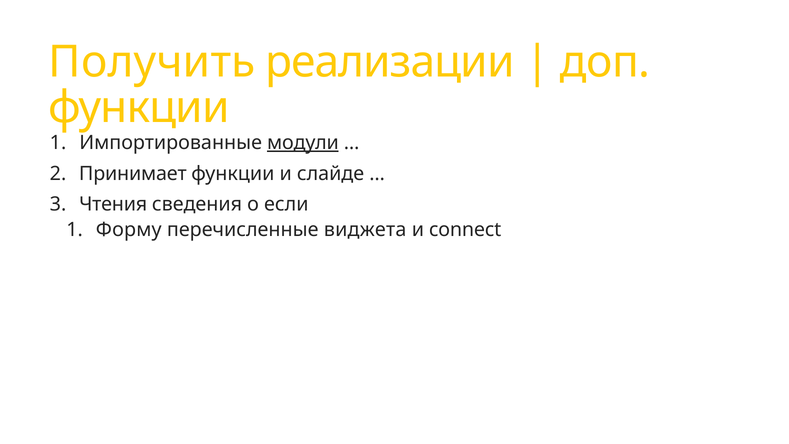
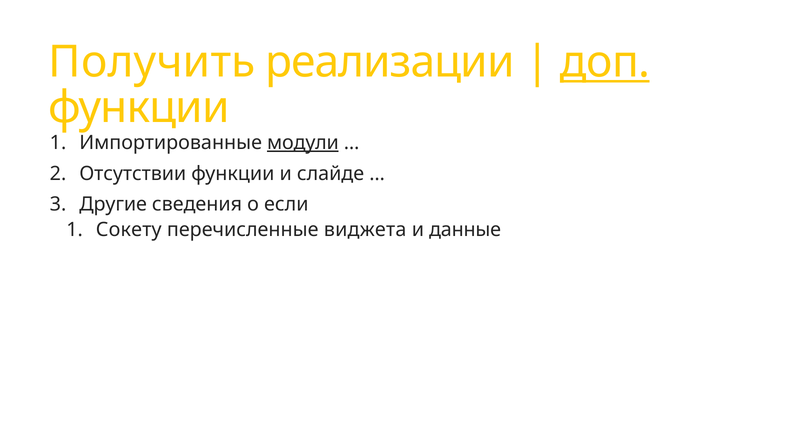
доп underline: none -> present
Принимает: Принимает -> Отсутствии
Чтения: Чтения -> Другие
Форму: Форму -> Сокету
connect: connect -> данные
